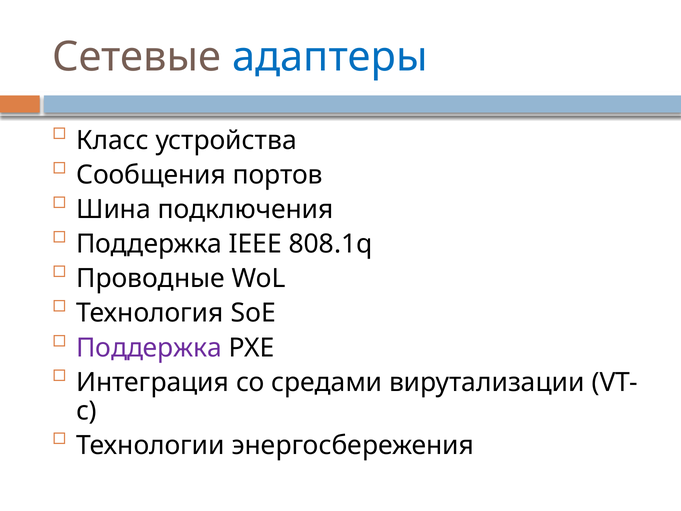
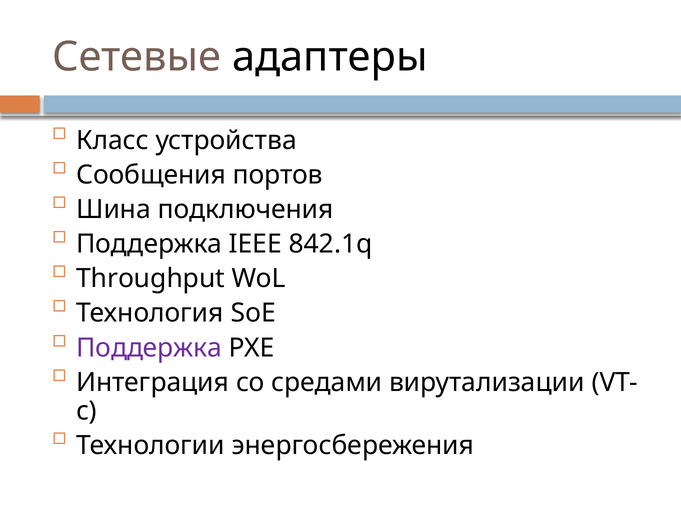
адаптеры colour: blue -> black
808.1q: 808.1q -> 842.1q
Проводные: Проводные -> Throughput
